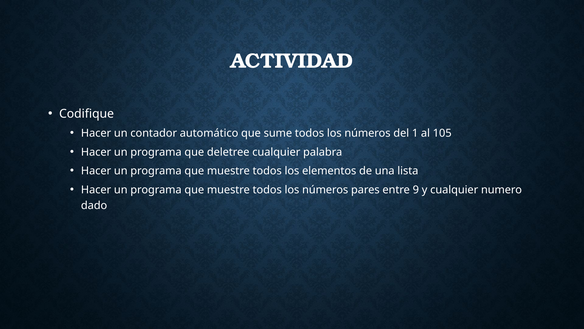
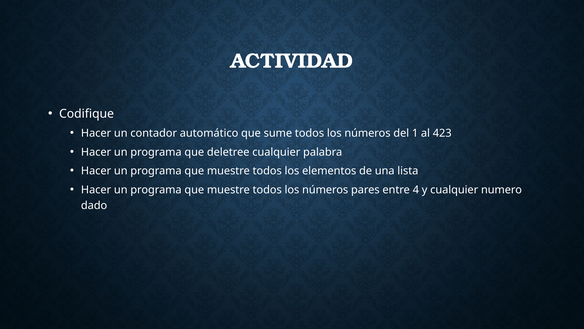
105: 105 -> 423
9: 9 -> 4
